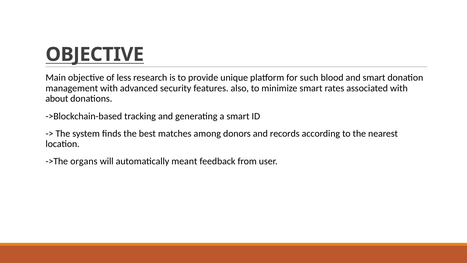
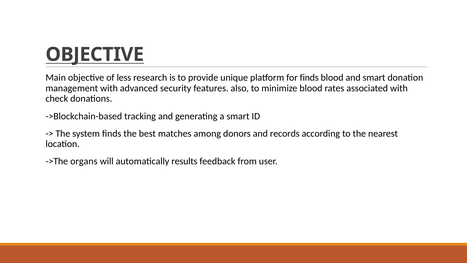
for such: such -> finds
minimize smart: smart -> blood
about: about -> check
meant: meant -> results
